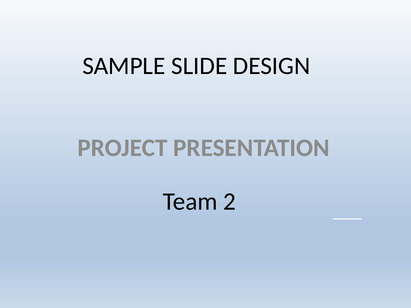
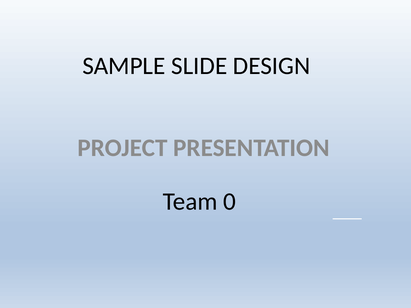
2: 2 -> 0
